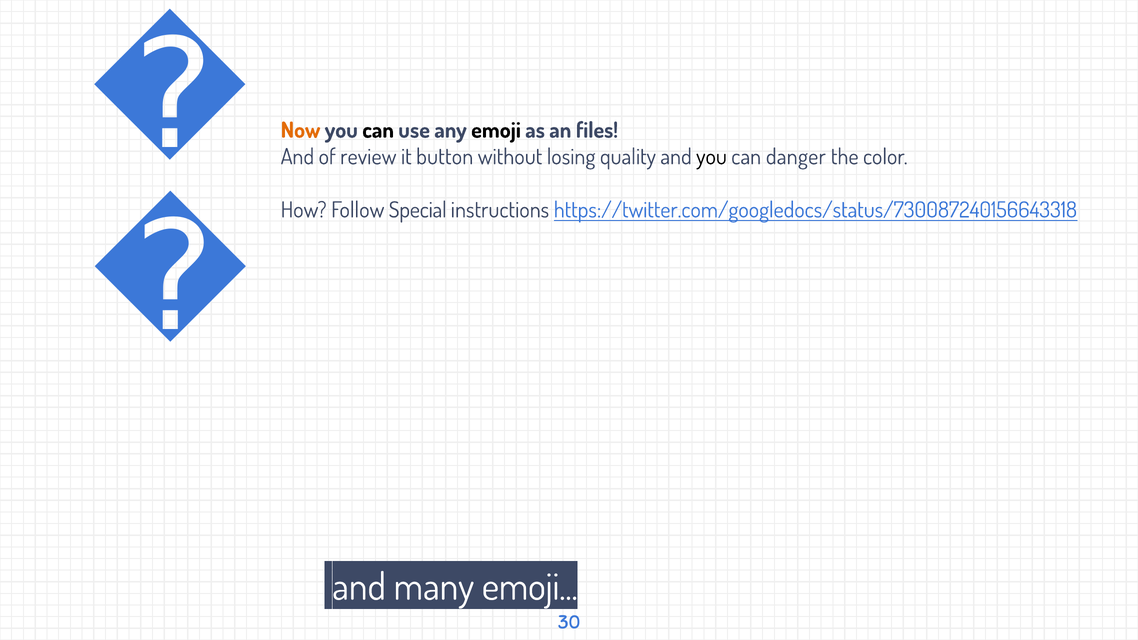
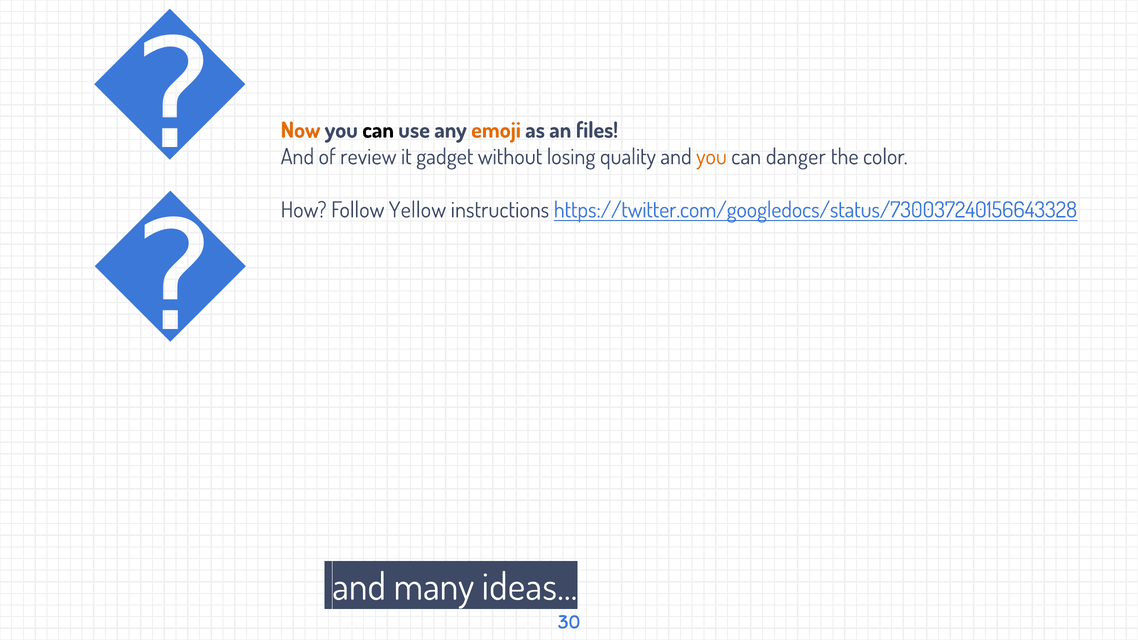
emoji at (496, 130) colour: black -> orange
button: button -> gadget
you at (712, 157) colour: black -> orange
Special: Special -> Yellow
https://twitter.com/googledocs/status/730087240156643318: https://twitter.com/googledocs/status/730087240156643318 -> https://twitter.com/googledocs/status/730037240156643328
many emoji: emoji -> ideas
